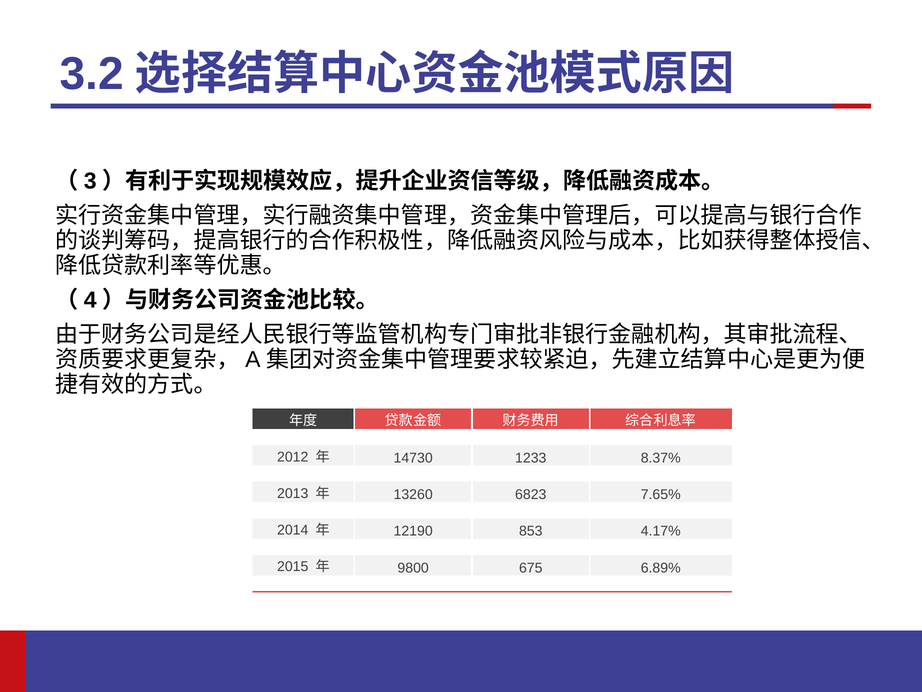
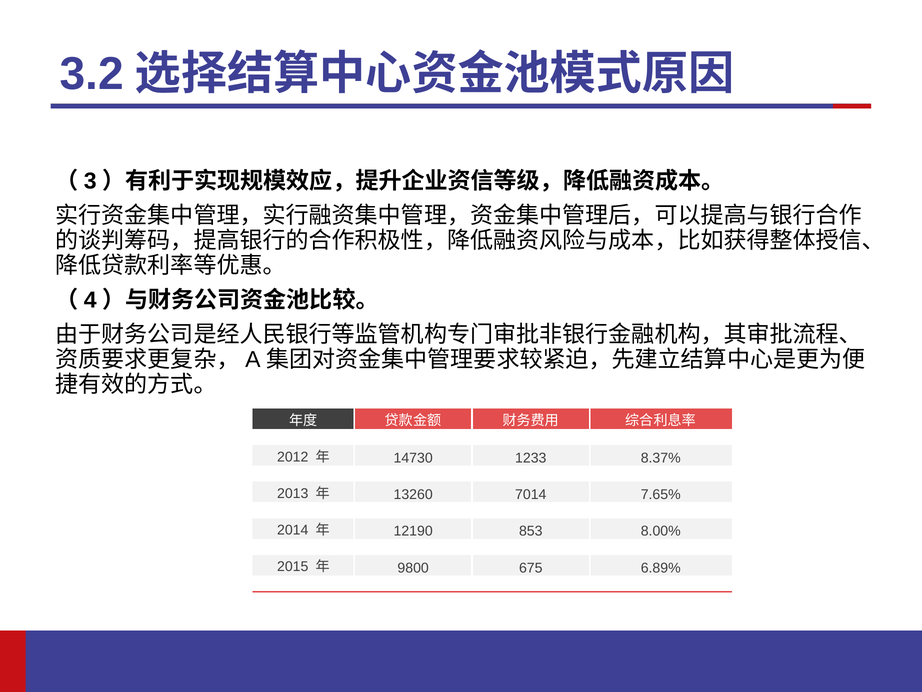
6823: 6823 -> 7014
4.17%: 4.17% -> 8.00%
